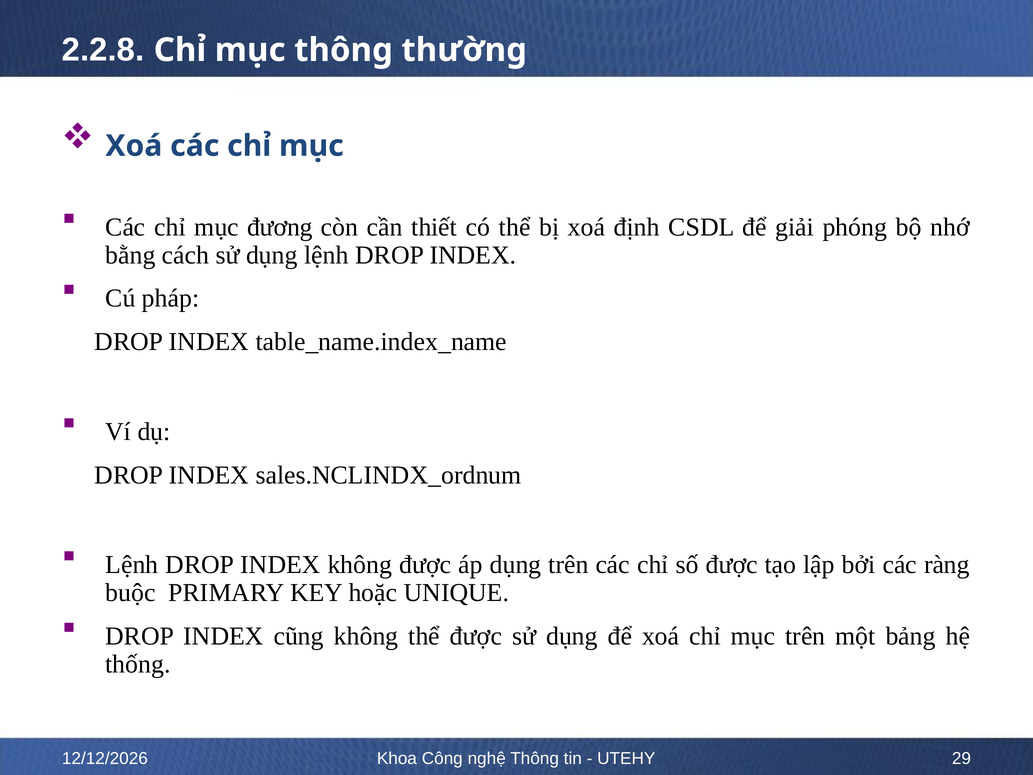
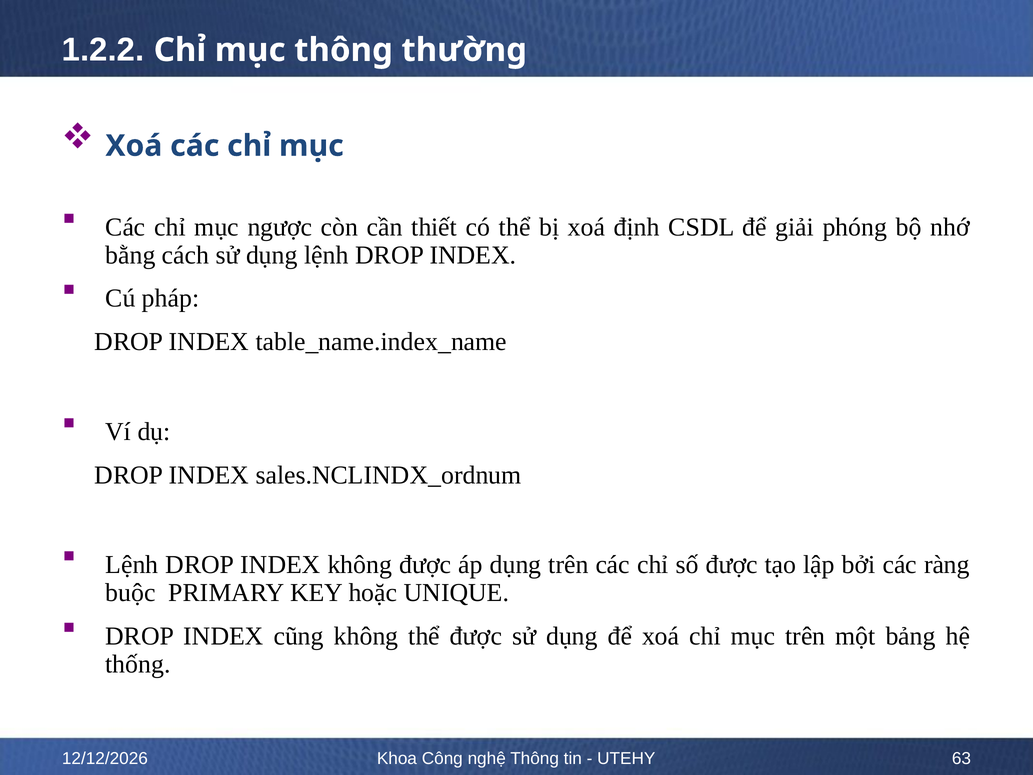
2.2.8: 2.2.8 -> 1.2.2
đương: đương -> ngược
29: 29 -> 63
